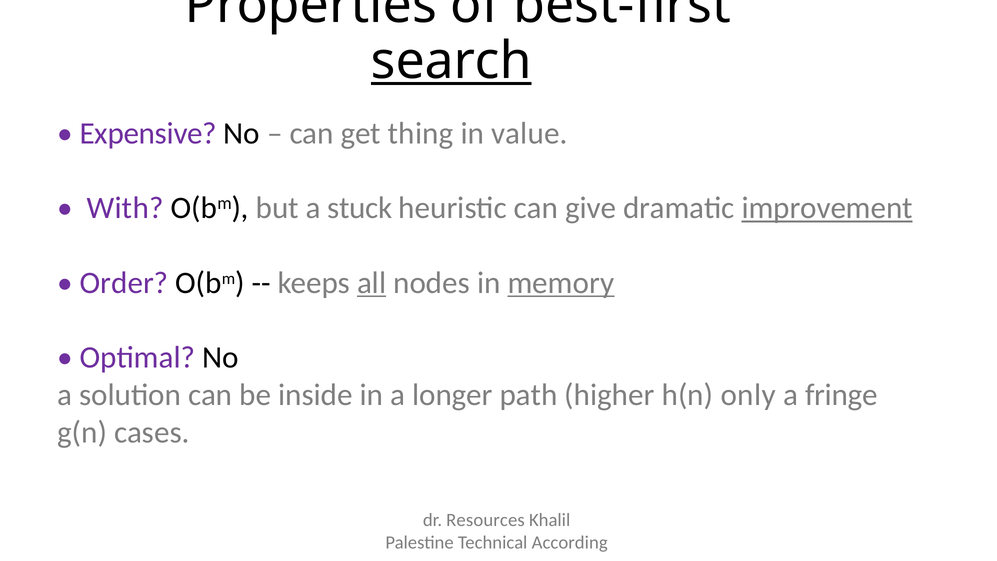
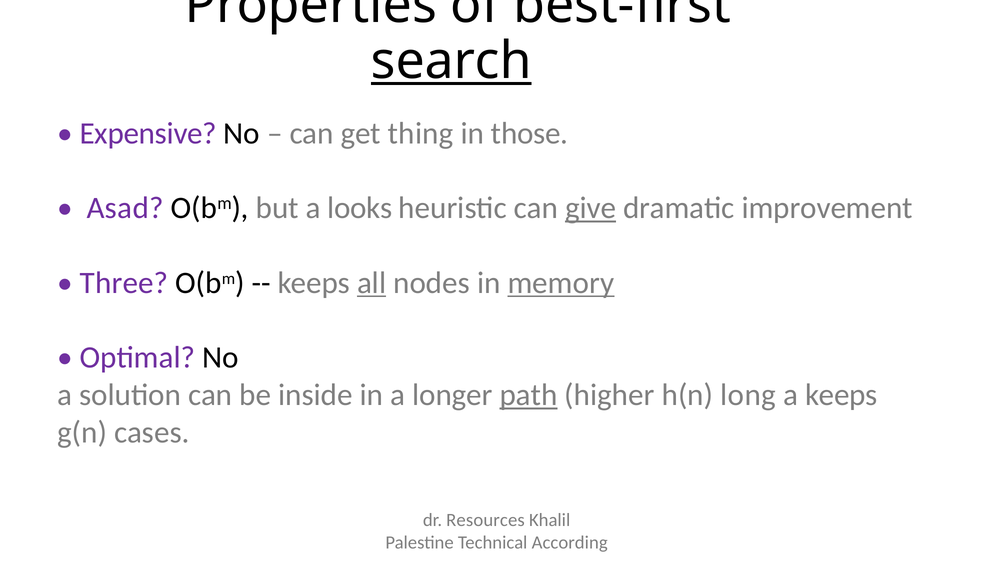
value: value -> those
With: With -> Asad
stuck: stuck -> looks
give underline: none -> present
improvement underline: present -> none
Order: Order -> Three
path underline: none -> present
only: only -> long
a fringe: fringe -> keeps
